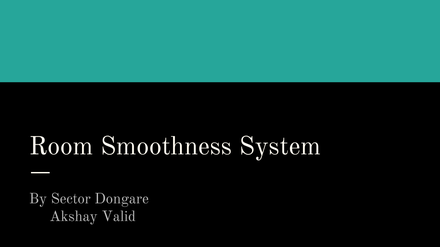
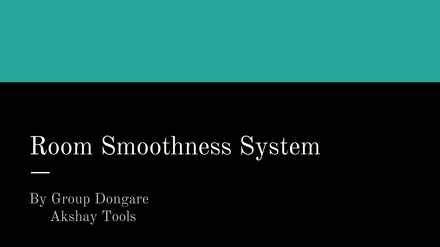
Sector: Sector -> Group
Valid: Valid -> Tools
